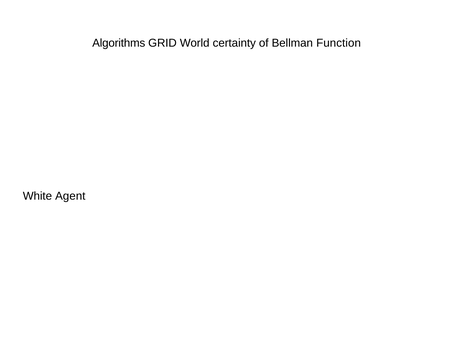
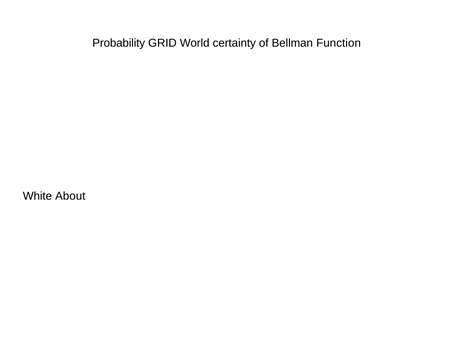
Algorithms: Algorithms -> Probability
Agent: Agent -> About
